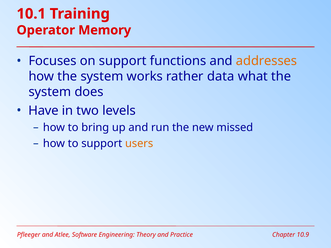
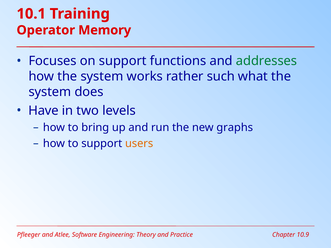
addresses colour: orange -> green
data: data -> such
missed: missed -> graphs
